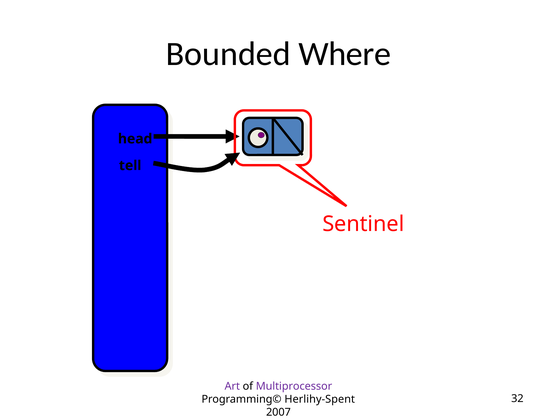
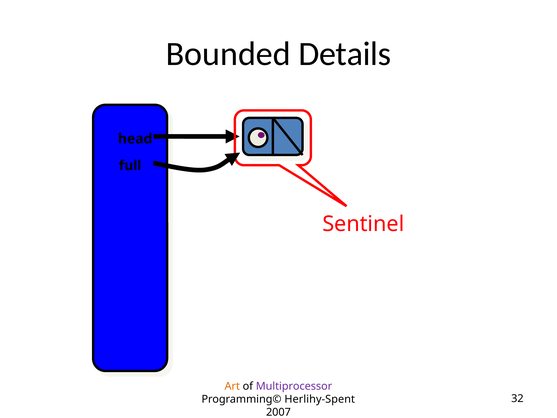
Where: Where -> Details
tell: tell -> full
Art colour: purple -> orange
